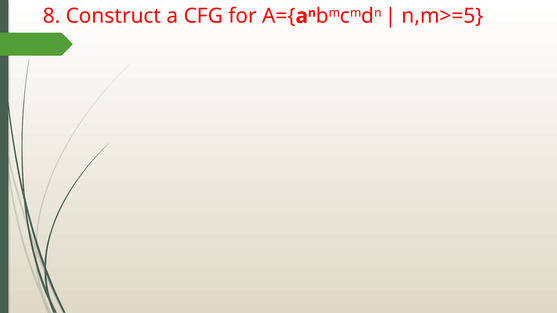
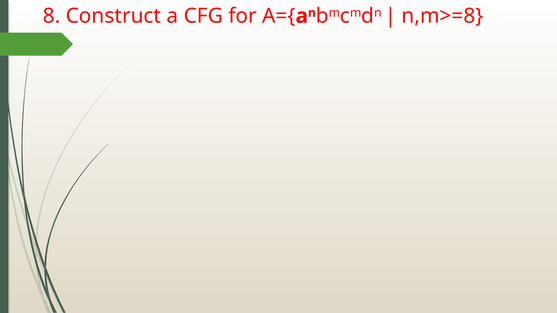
n,m>=5: n,m>=5 -> n,m>=8
